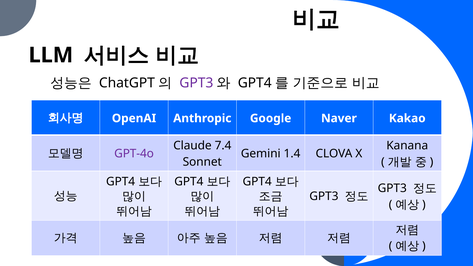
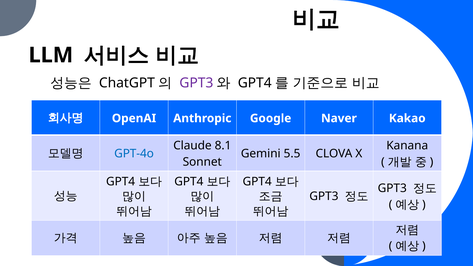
7.4: 7.4 -> 8.1
GPT-4o colour: purple -> blue
1.4: 1.4 -> 5.5
